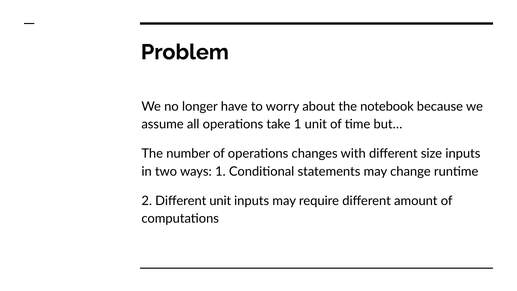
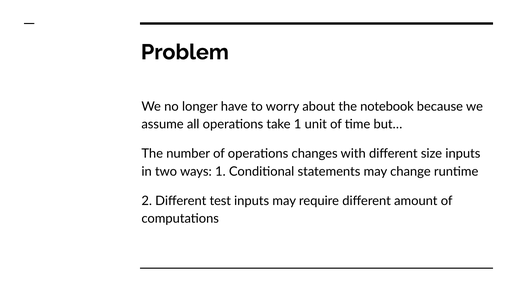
Different unit: unit -> test
